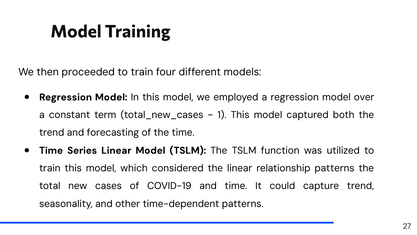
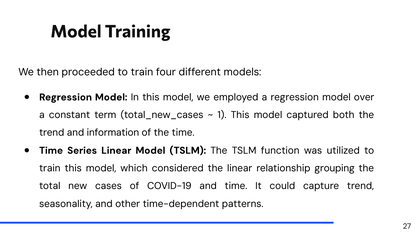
forecasting: forecasting -> information
relationship patterns: patterns -> grouping
